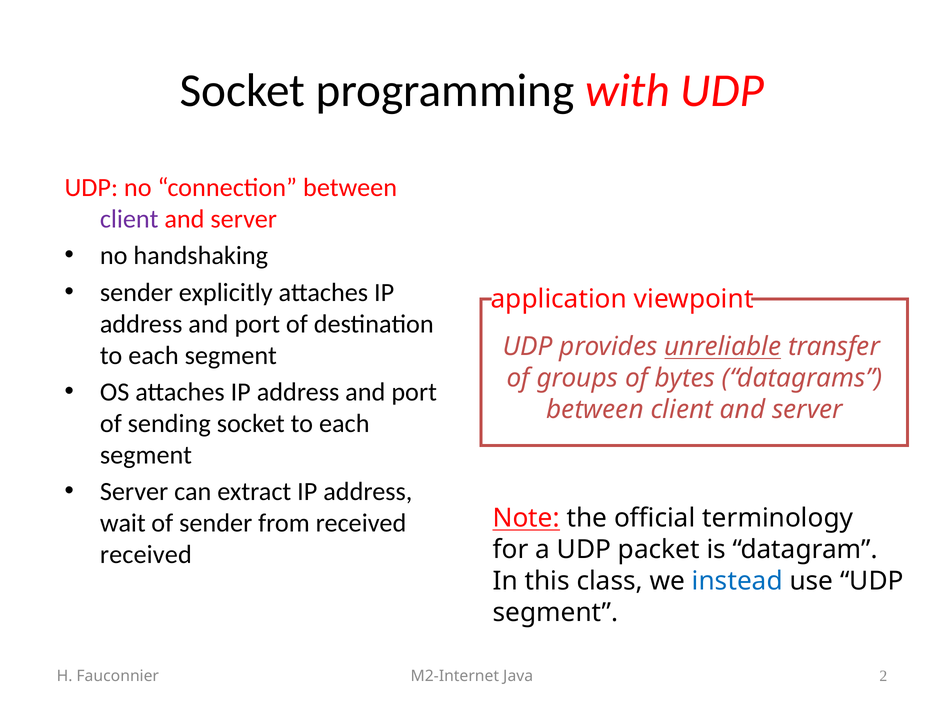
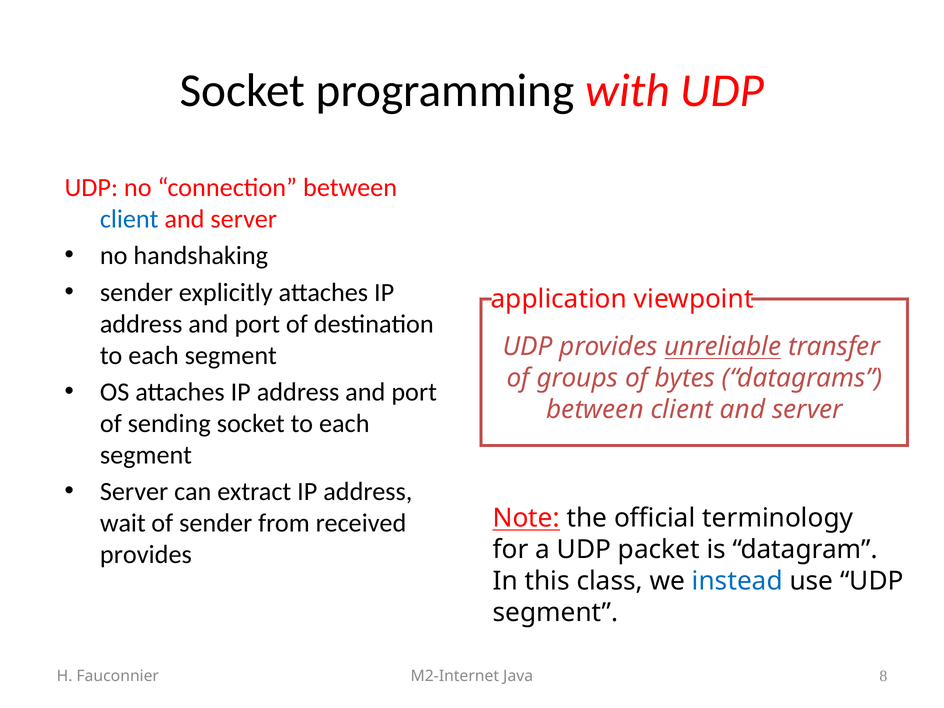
client at (129, 219) colour: purple -> blue
received at (146, 555): received -> provides
2: 2 -> 8
